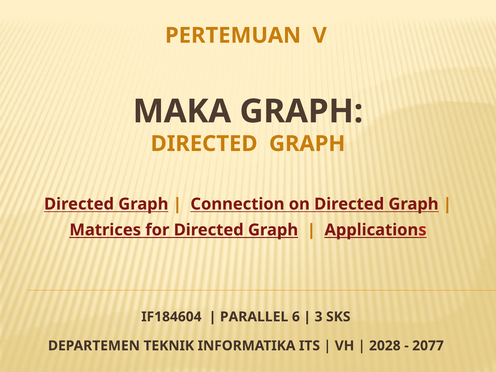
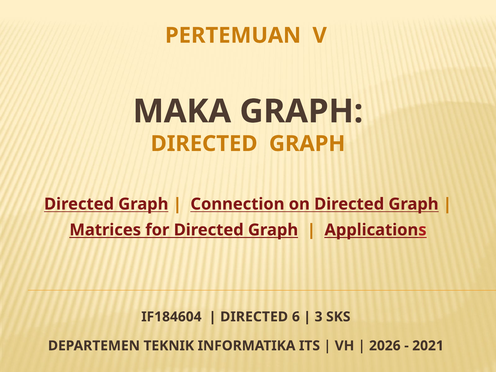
PARALLEL at (254, 317): PARALLEL -> DIRECTED
2028: 2028 -> 2026
2077: 2077 -> 2021
